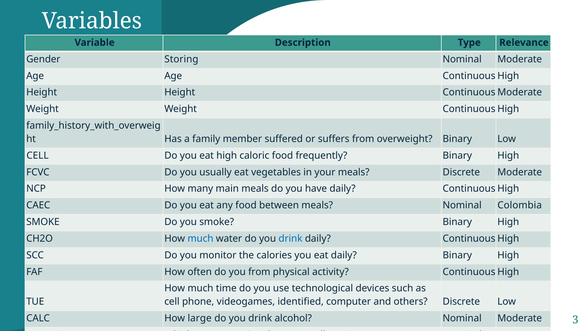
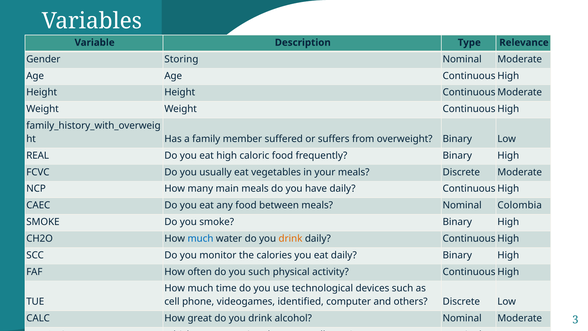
CELL at (38, 155): CELL -> REAL
drink at (290, 238) colour: blue -> orange
you from: from -> such
large: large -> great
